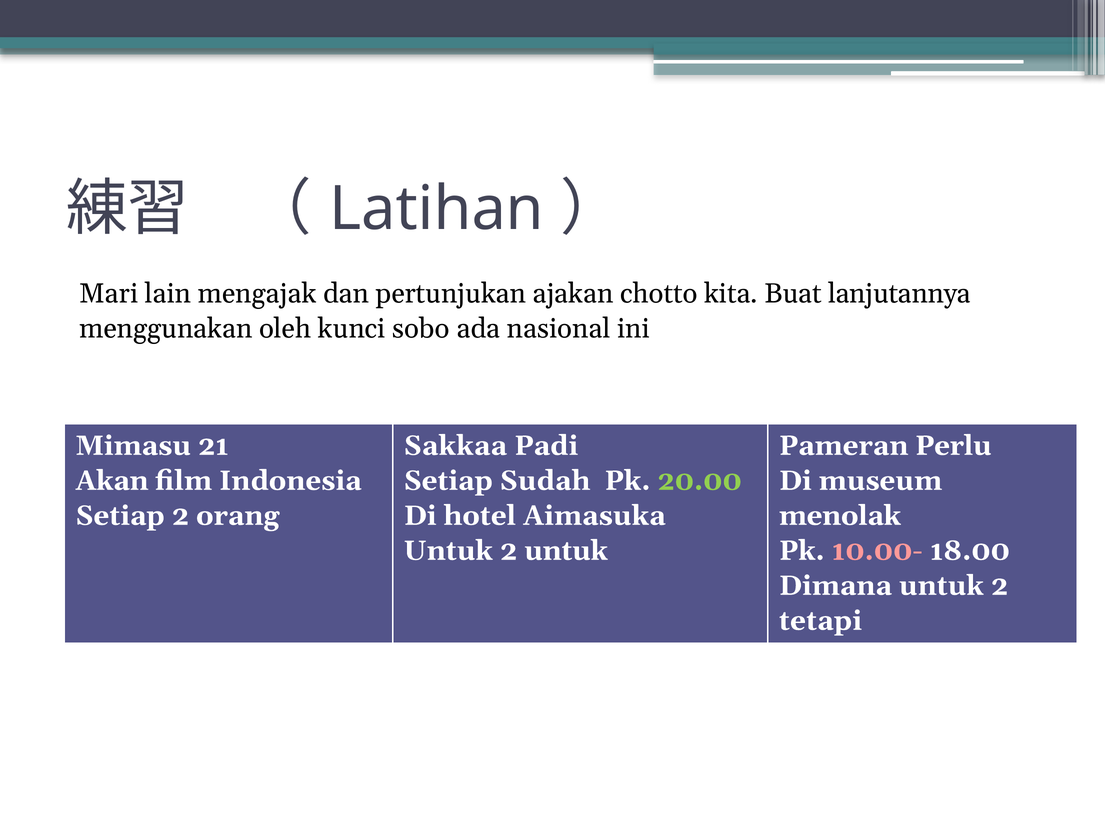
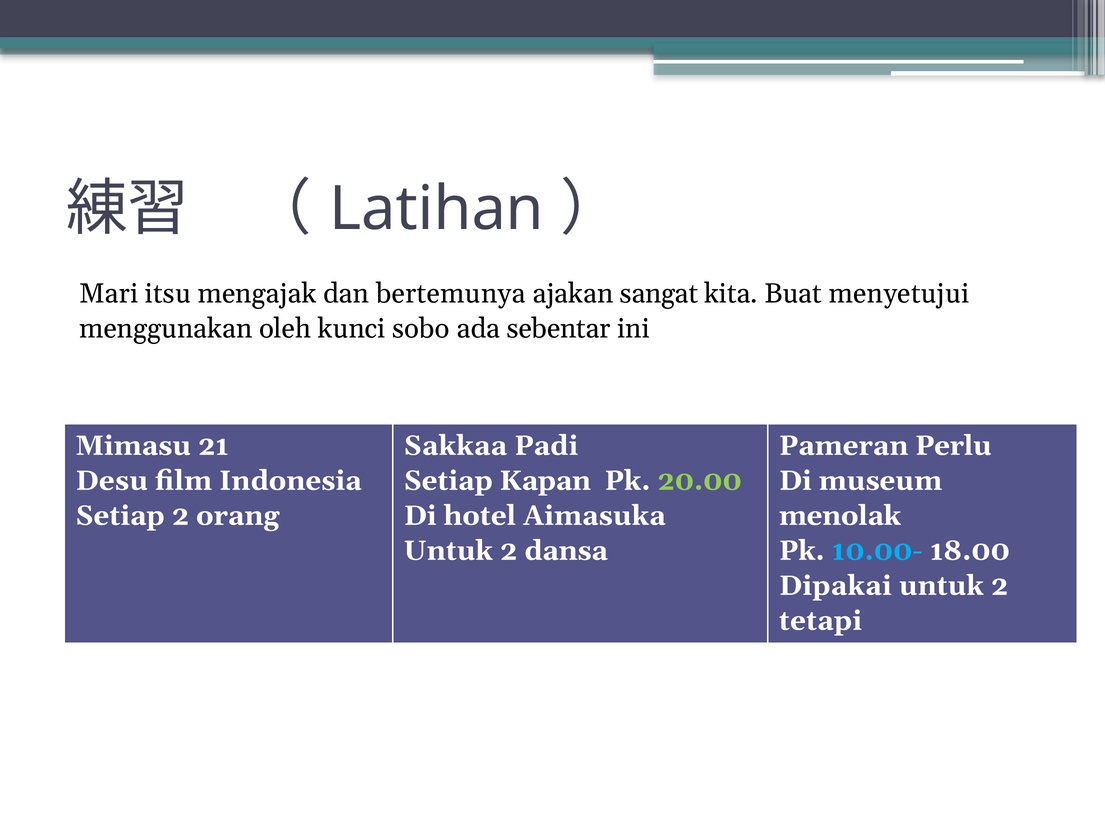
lain: lain -> itsu
pertunjukan: pertunjukan -> bertemunya
chotto: chotto -> sangat
lanjutannya: lanjutannya -> menyetujui
nasional: nasional -> sebentar
Akan: Akan -> Desu
Sudah: Sudah -> Kapan
2 untuk: untuk -> dansa
10.00- colour: pink -> light blue
Dimana: Dimana -> Dipakai
